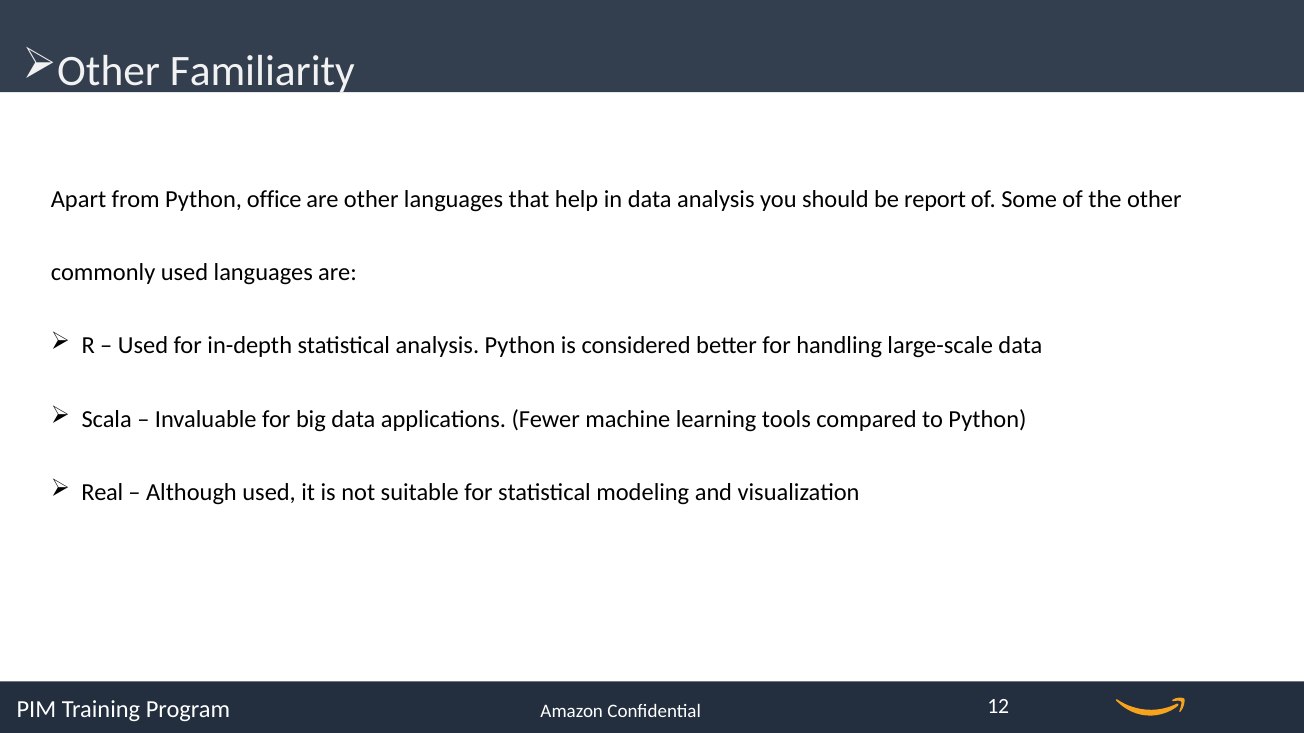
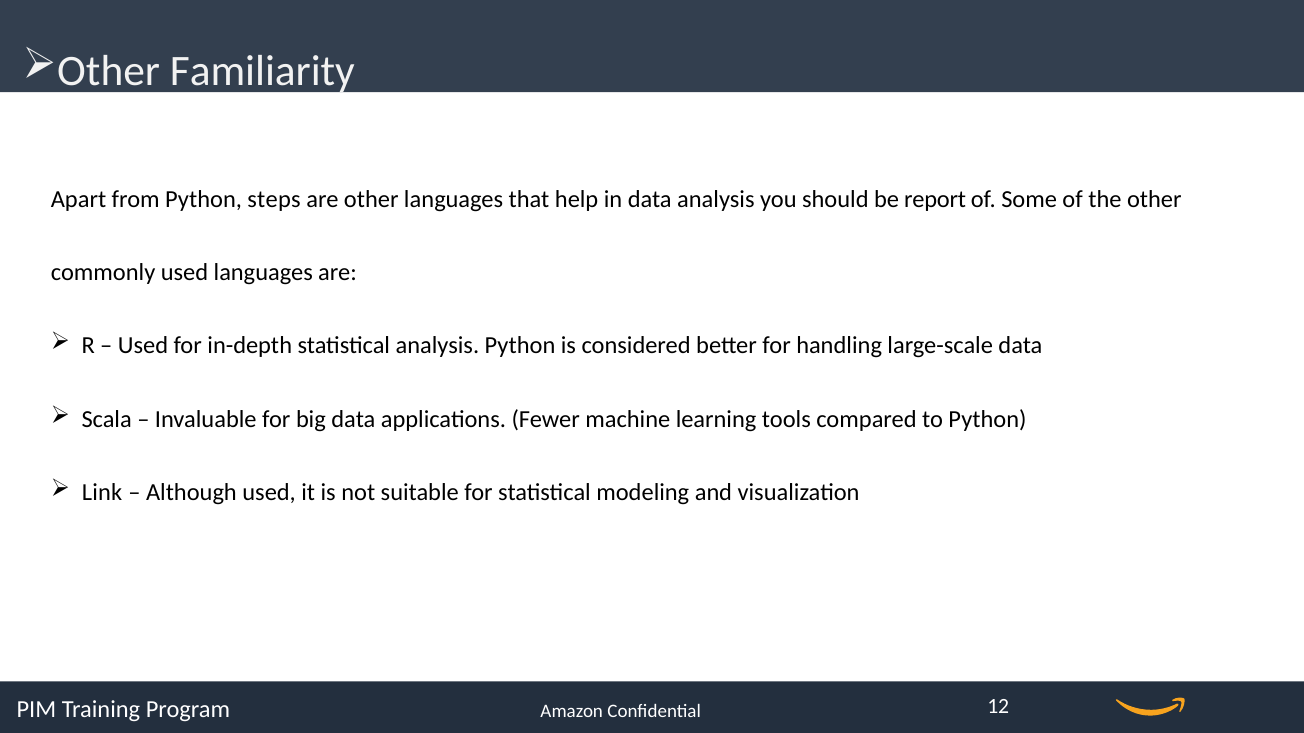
office: office -> steps
Real: Real -> Link
